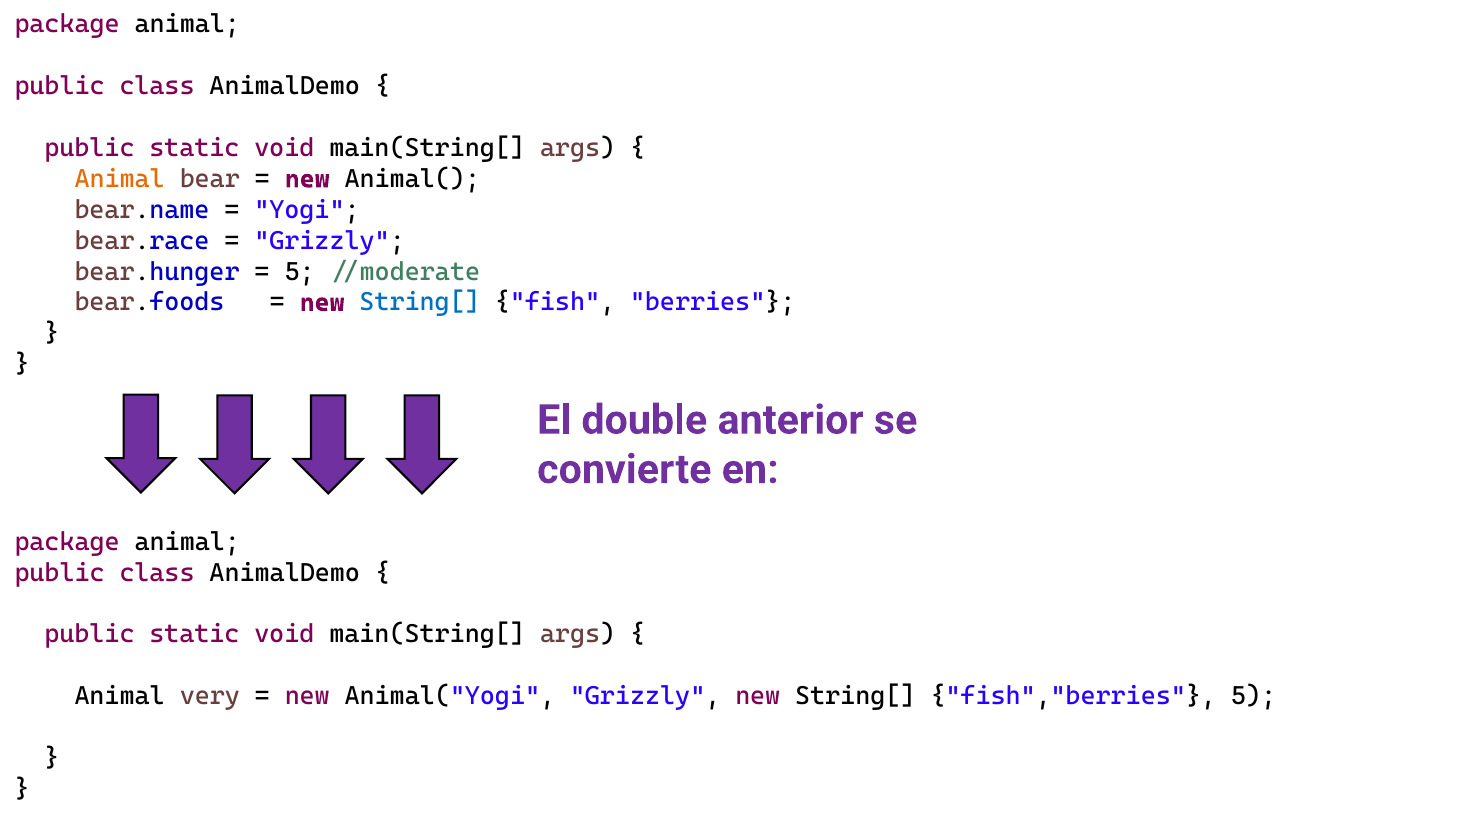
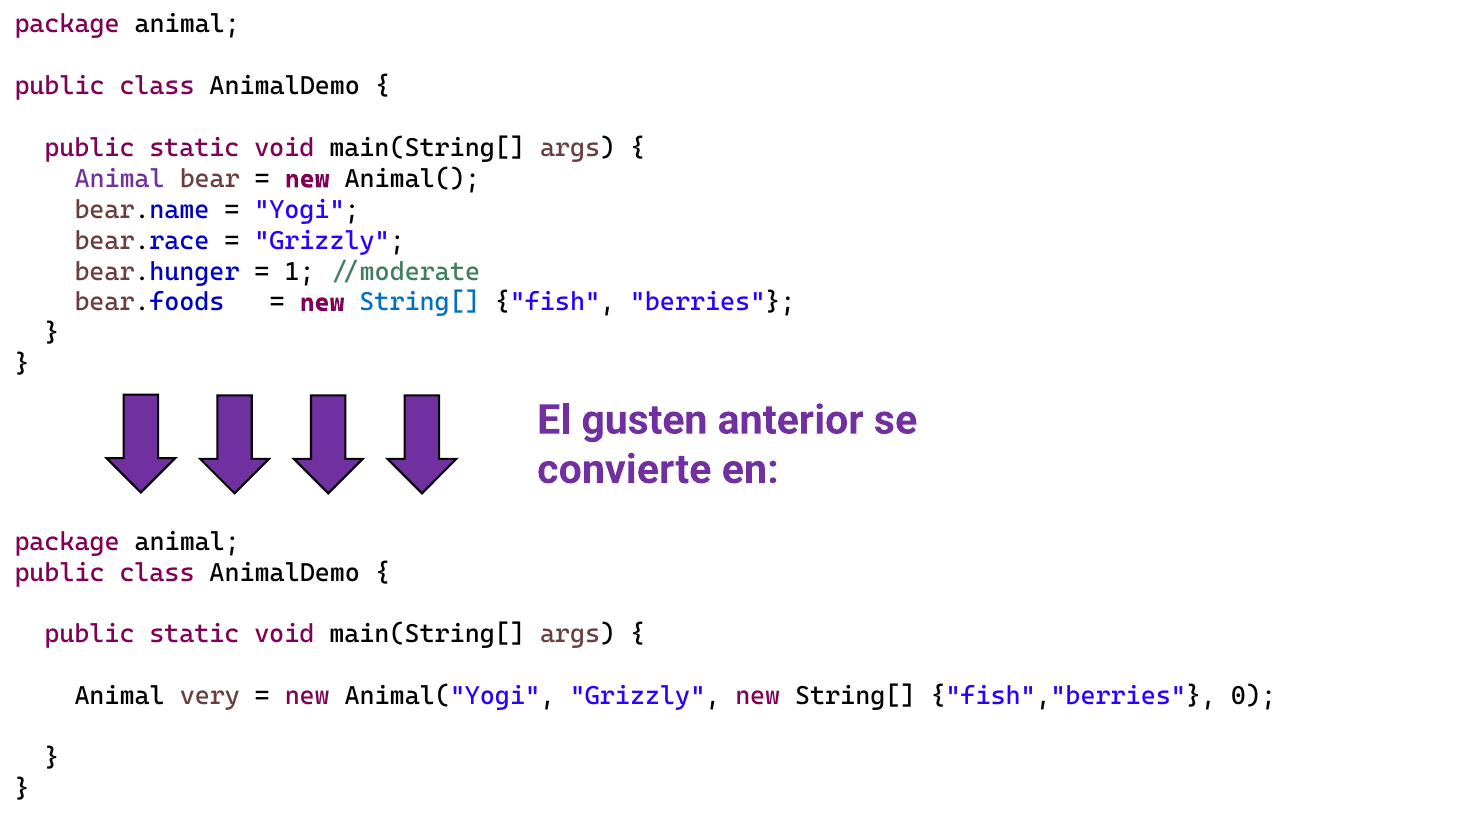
Animal at (120, 179) colour: orange -> purple
5 at (300, 271): 5 -> 1
double: double -> gusten
fish","berries 5: 5 -> 0
